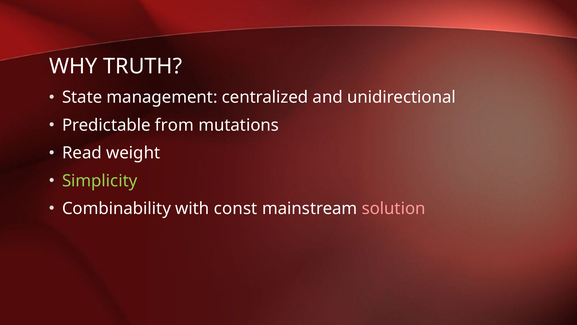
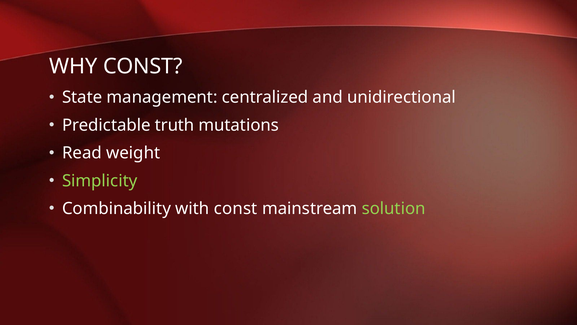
WHY TRUTH: TRUTH -> CONST
from: from -> truth
solution colour: pink -> light green
